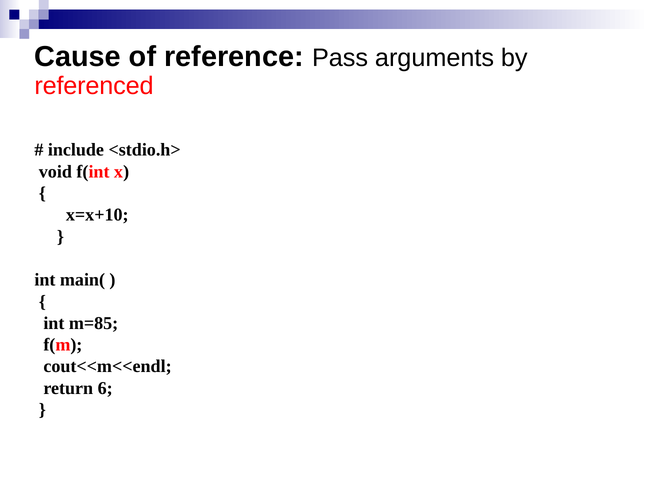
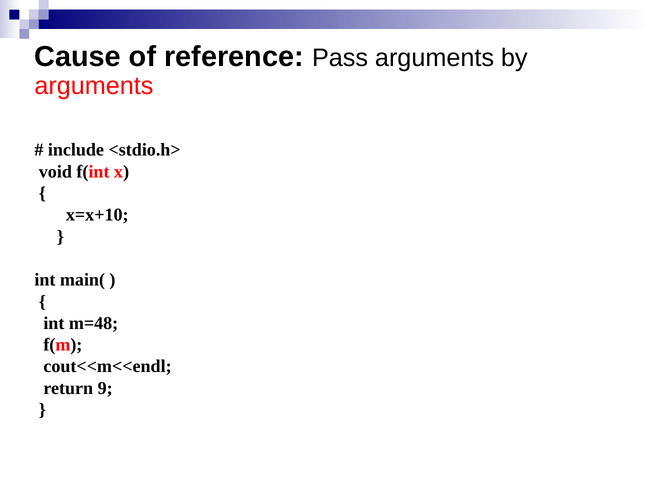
referenced at (94, 86): referenced -> arguments
m=85: m=85 -> m=48
6: 6 -> 9
